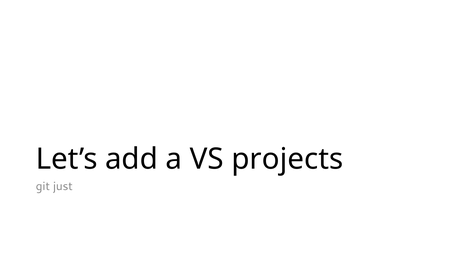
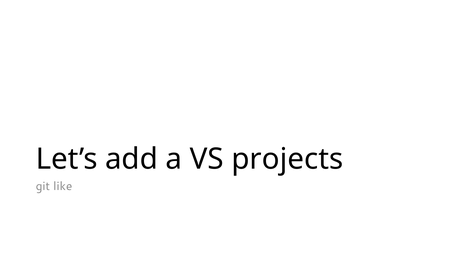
just: just -> like
